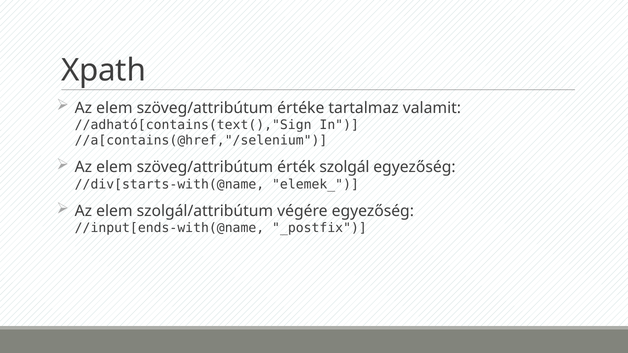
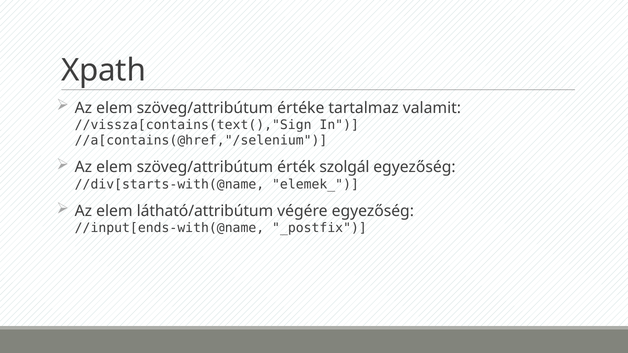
//adható[contains(text(),"Sign: //adható[contains(text(),"Sign -> //vissza[contains(text(),"Sign
szolgál/attribútum: szolgál/attribútum -> látható/attribútum
